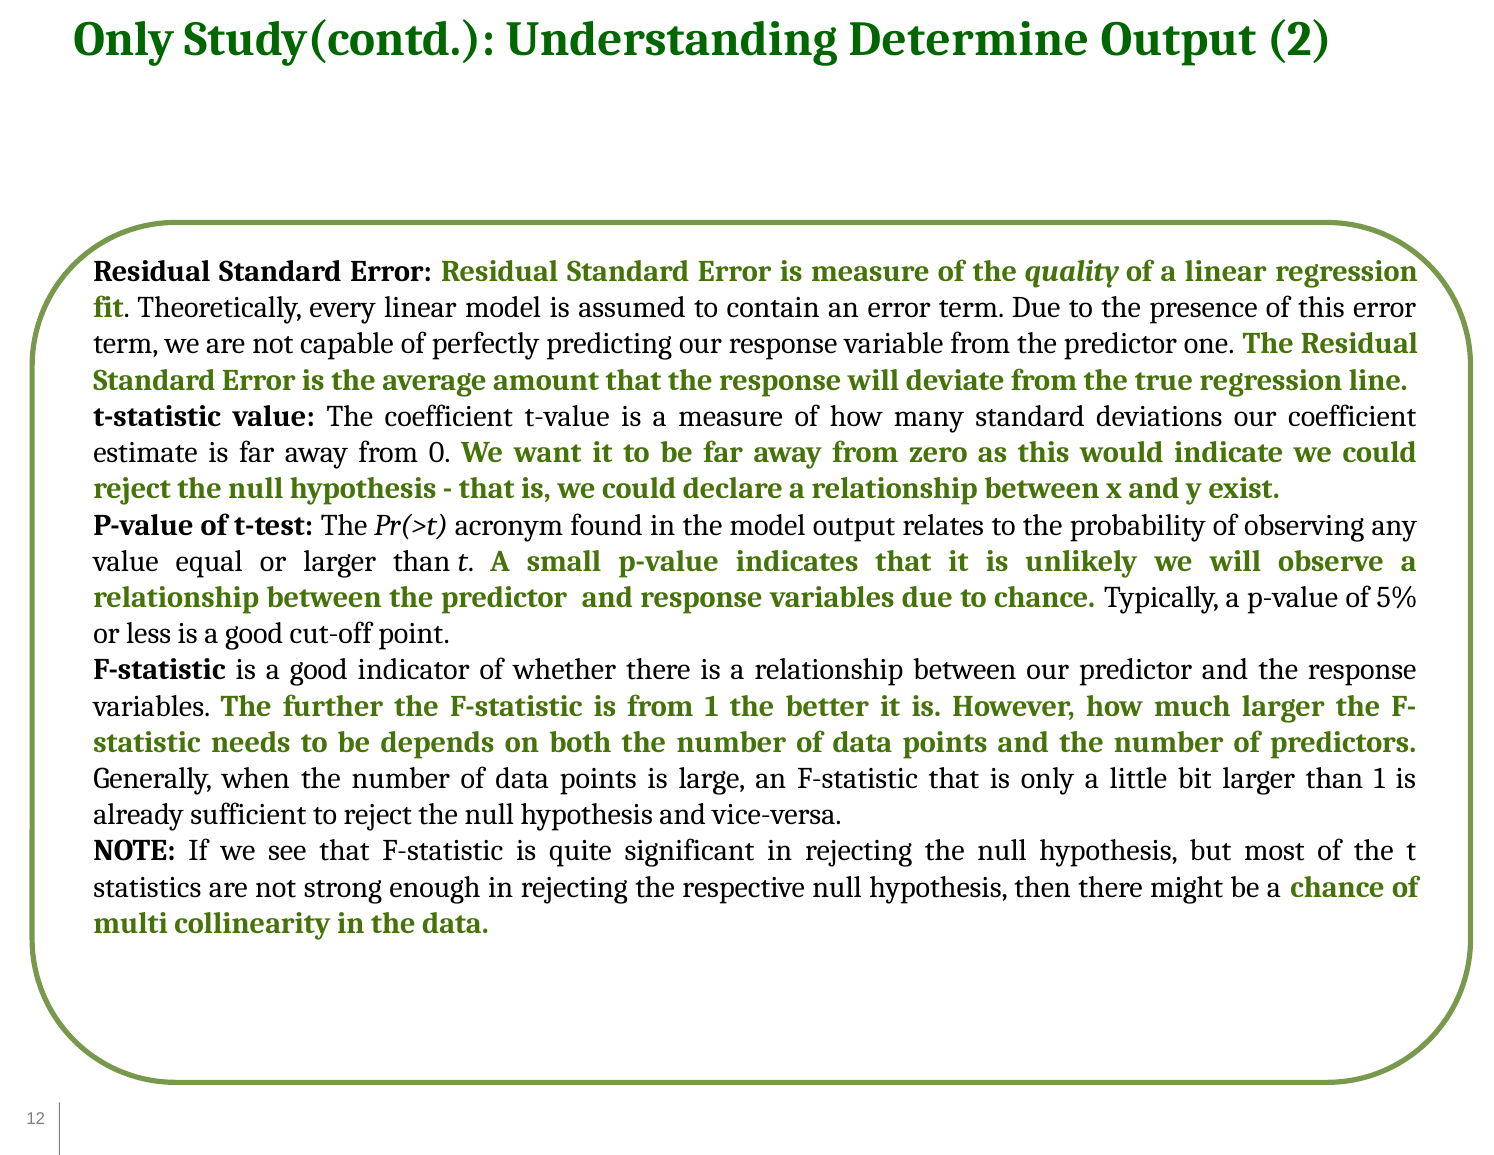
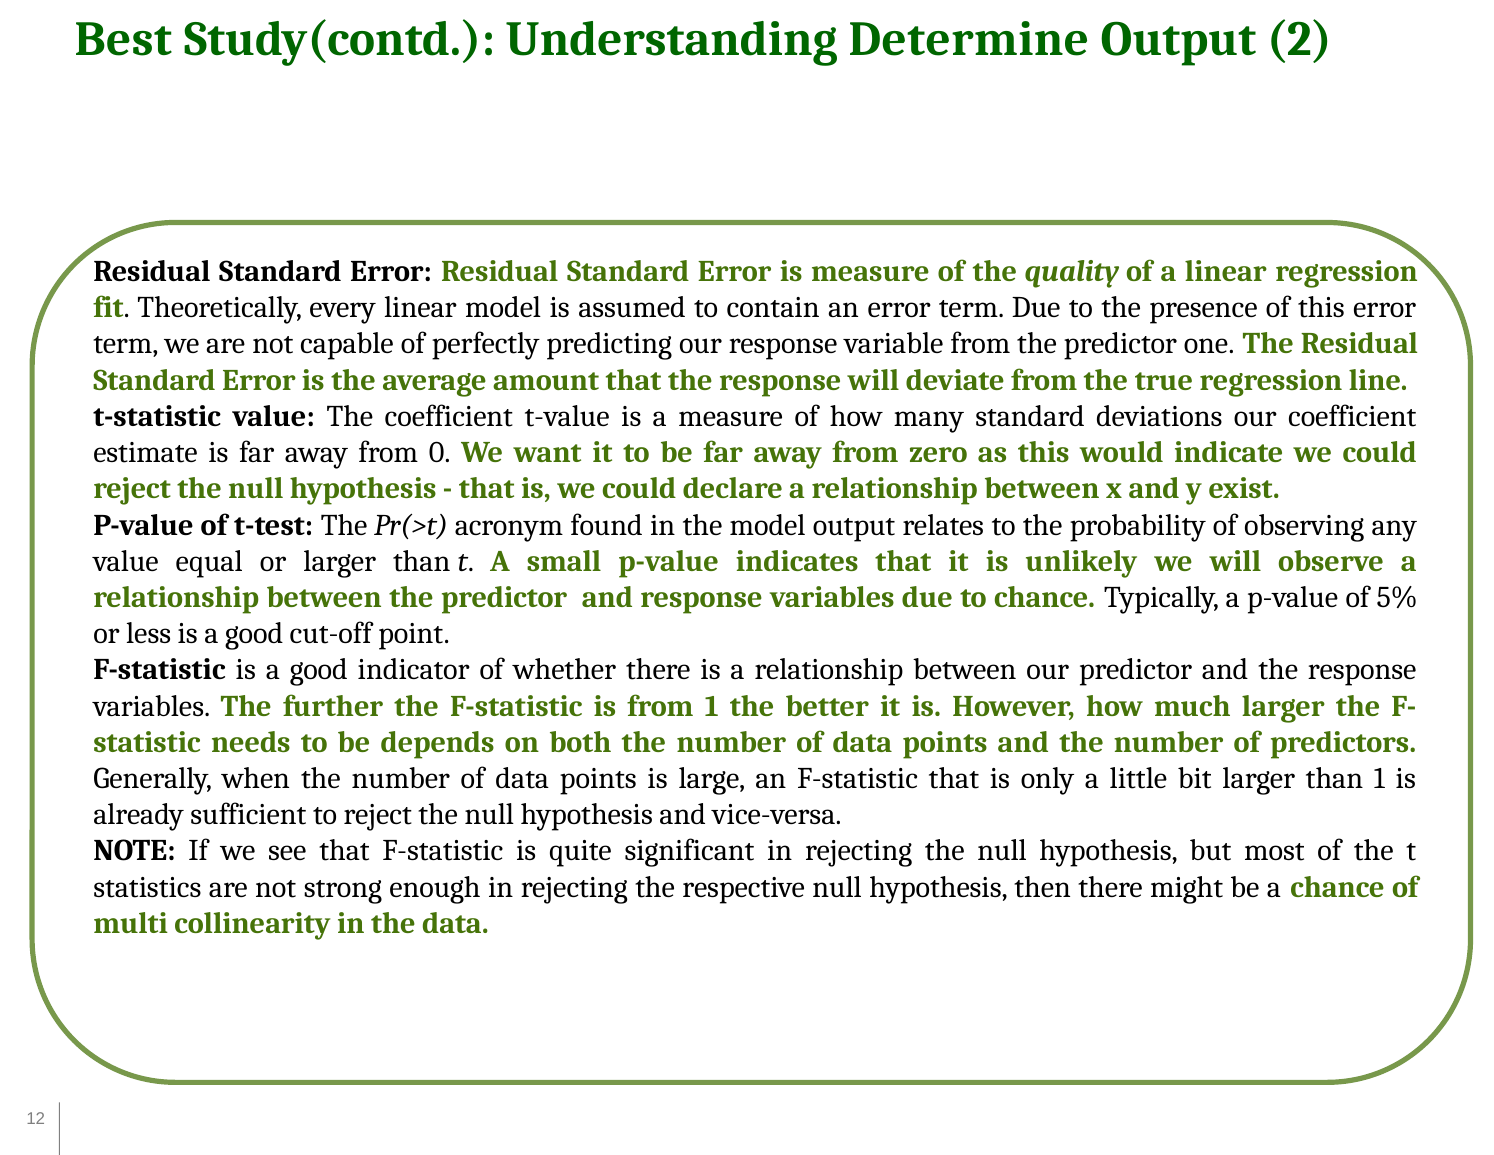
Only at (124, 40): Only -> Best
